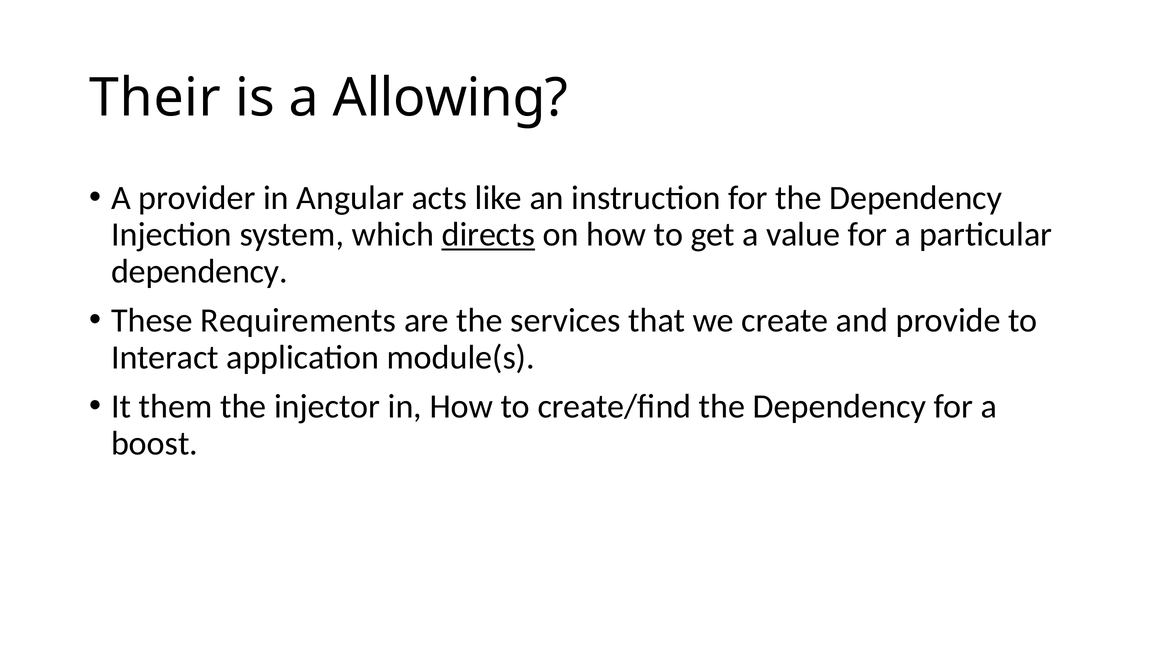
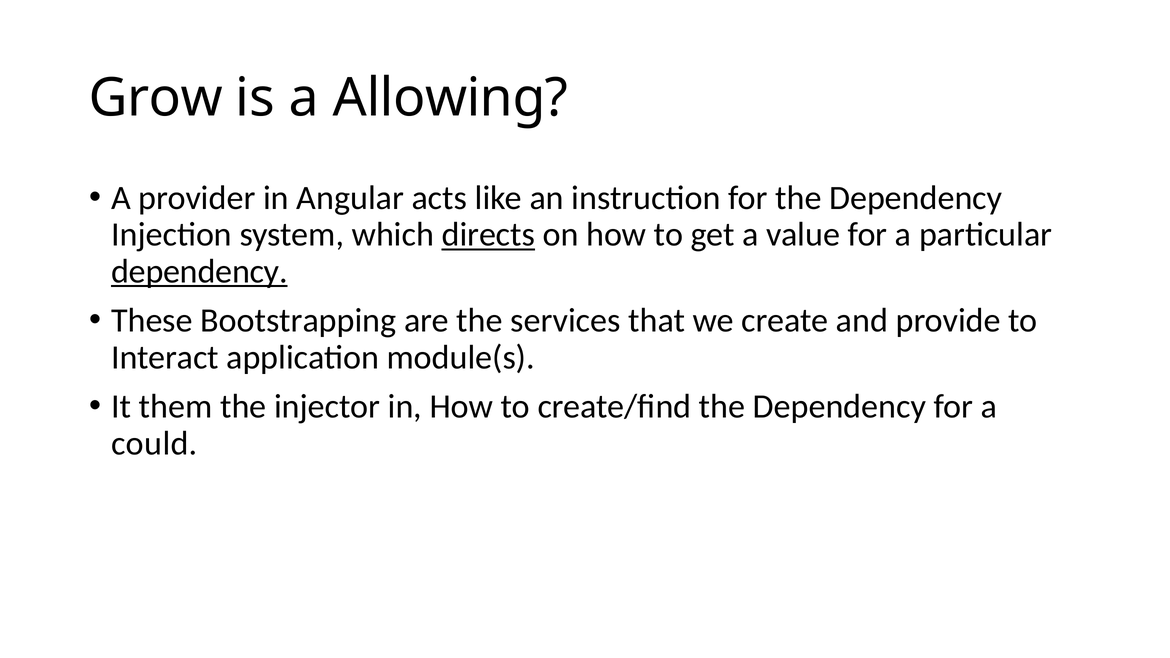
Their: Their -> Grow
dependency at (199, 272) underline: none -> present
Requirements: Requirements -> Bootstrapping
boost: boost -> could
